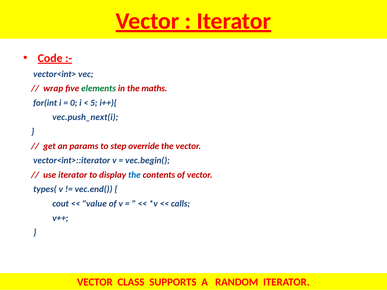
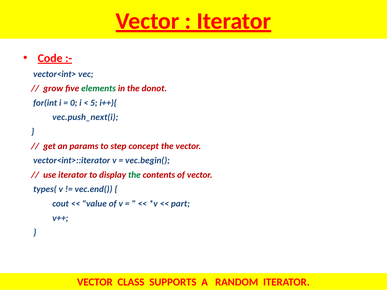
wrap: wrap -> grow
maths: maths -> donot
override: override -> concept
the at (134, 175) colour: blue -> green
calls: calls -> part
